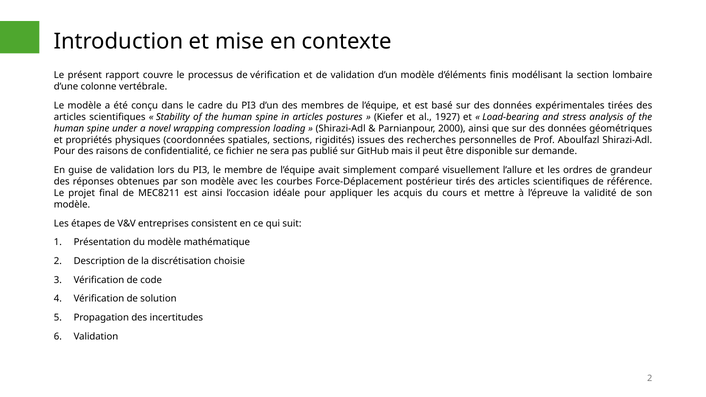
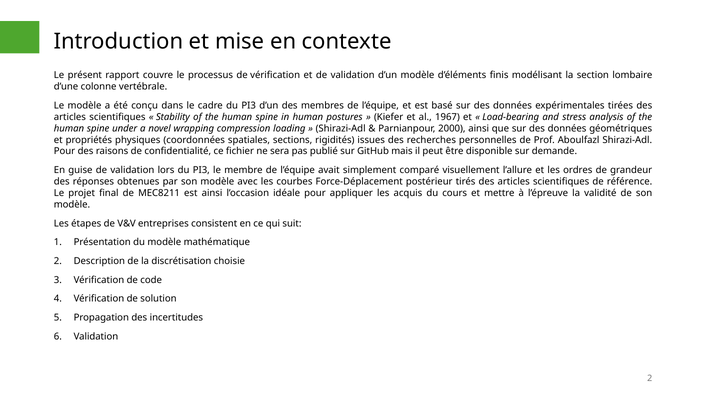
in articles: articles -> human
1927: 1927 -> 1967
